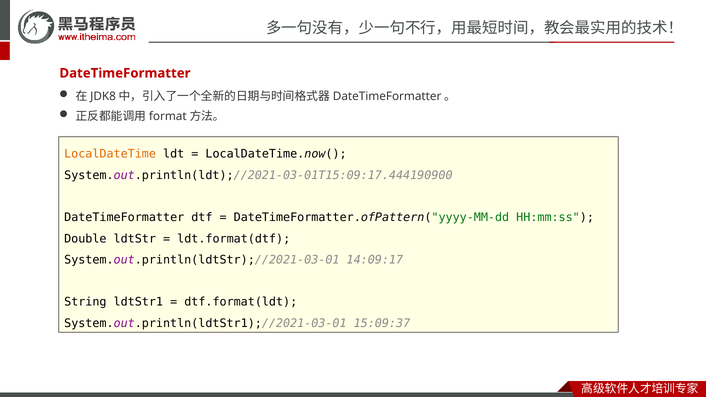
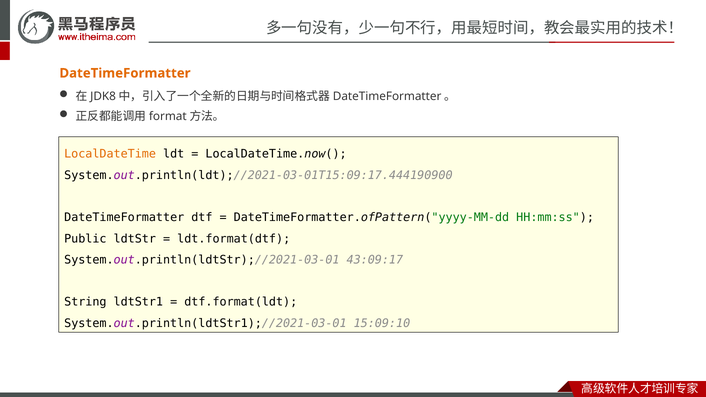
DateTimeFormatter at (125, 73) colour: red -> orange
Double: Double -> Public
14:09:17: 14:09:17 -> 43:09:17
15:09:37: 15:09:37 -> 15:09:10
